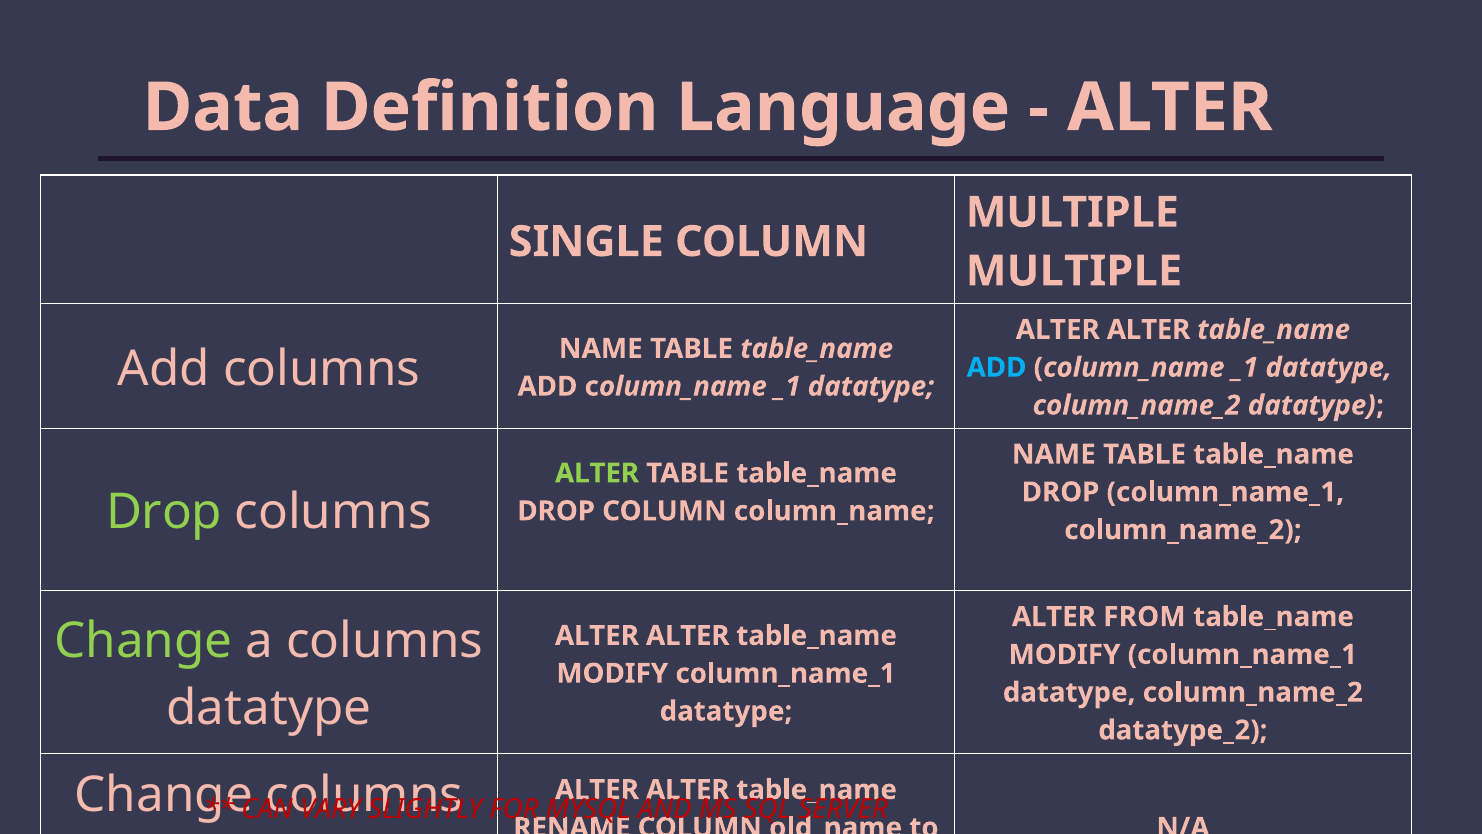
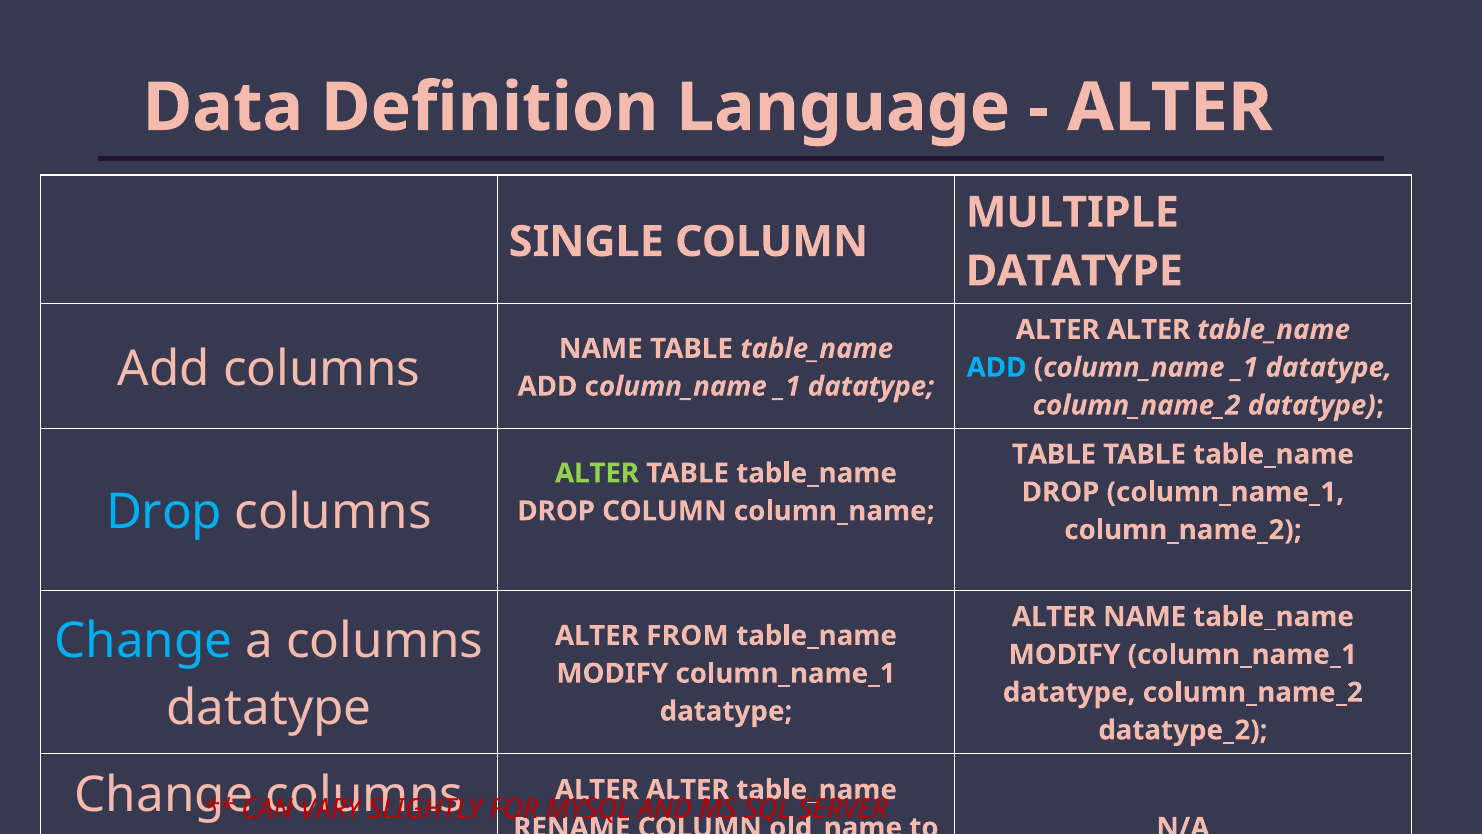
MULTIPLE at (1074, 271): MULTIPLE -> DATATYPE
NAME at (1054, 454): NAME -> TABLE
Drop at (164, 512) colour: light green -> light blue
ALTER FROM: FROM -> NAME
Change at (144, 641) colour: light green -> light blue
ALTER at (688, 635): ALTER -> FROM
